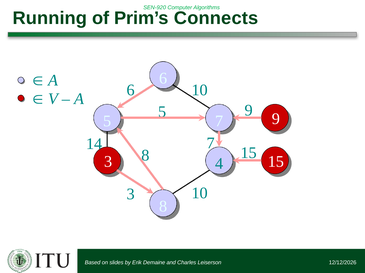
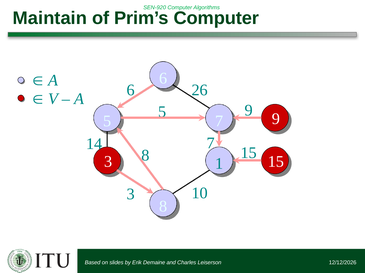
Running: Running -> Maintain
Prim’s Connects: Connects -> Computer
6 10: 10 -> 26
4: 4 -> 1
